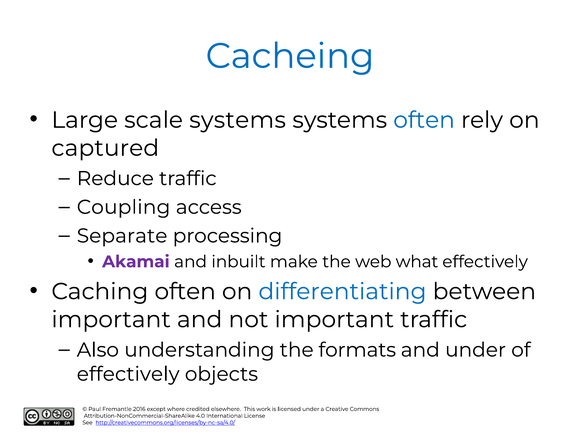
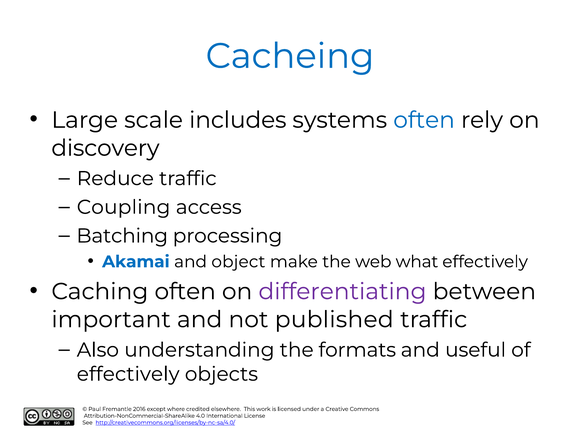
scale systems: systems -> includes
captured: captured -> discovery
Separate: Separate -> Batching
Akamai colour: purple -> blue
inbuilt: inbuilt -> object
differentiating colour: blue -> purple
not important: important -> published
and under: under -> useful
